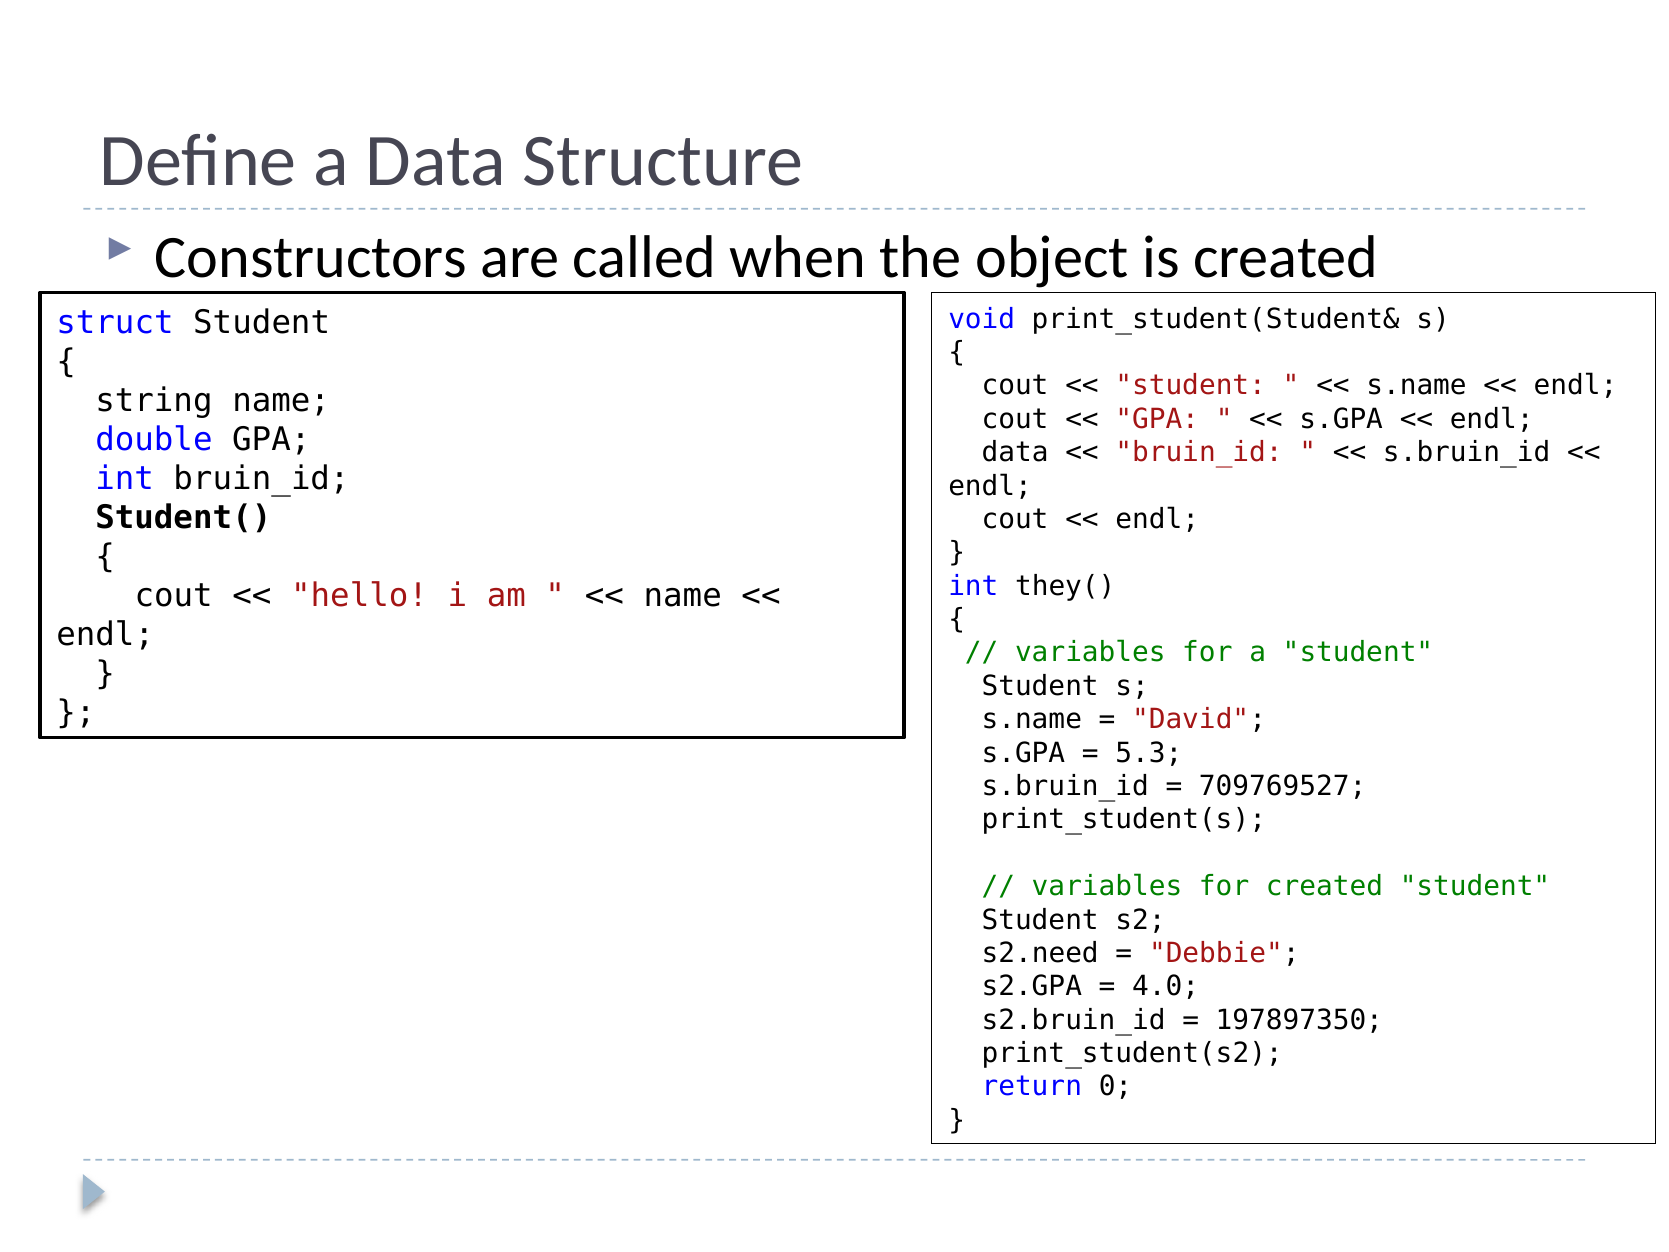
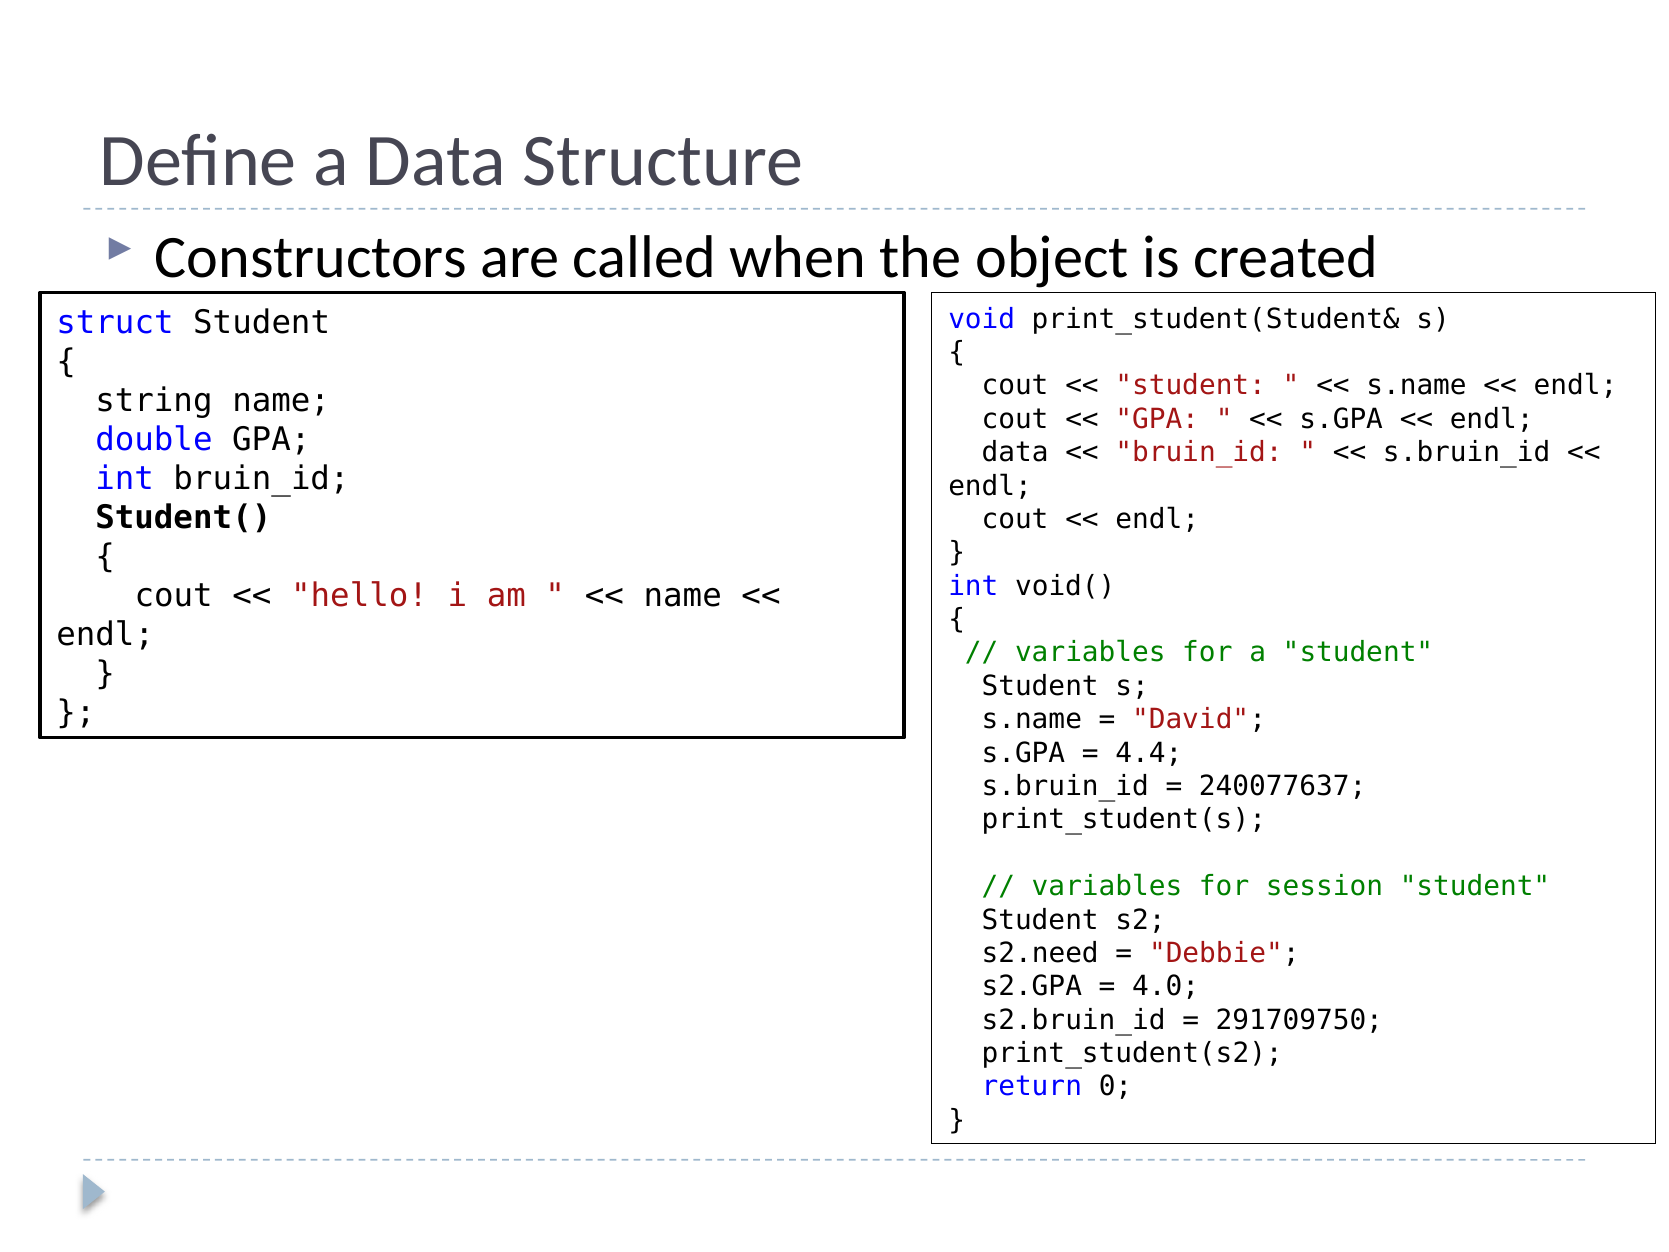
they(: they( -> void(
5.3: 5.3 -> 4.4
709769527: 709769527 -> 240077637
for created: created -> session
197897350: 197897350 -> 291709750
